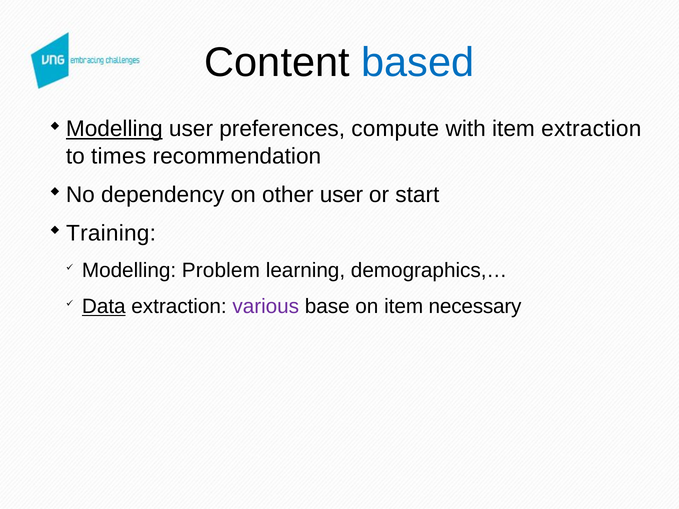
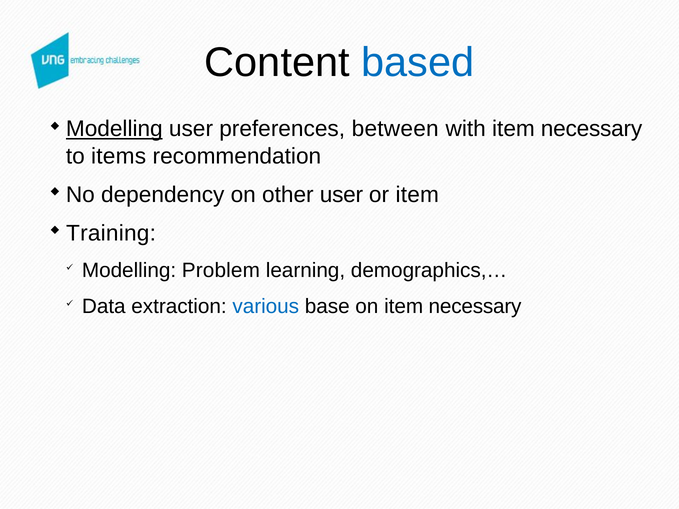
compute: compute -> between
with item extraction: extraction -> necessary
times: times -> items
or start: start -> item
Data underline: present -> none
various colour: purple -> blue
